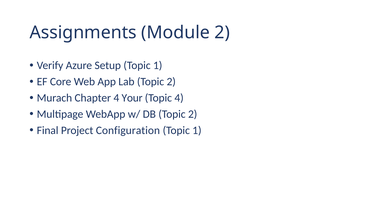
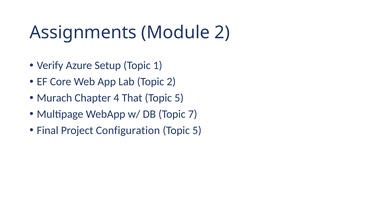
Your: Your -> That
4 at (179, 98): 4 -> 5
DB Topic 2: 2 -> 7
1 at (197, 130): 1 -> 5
